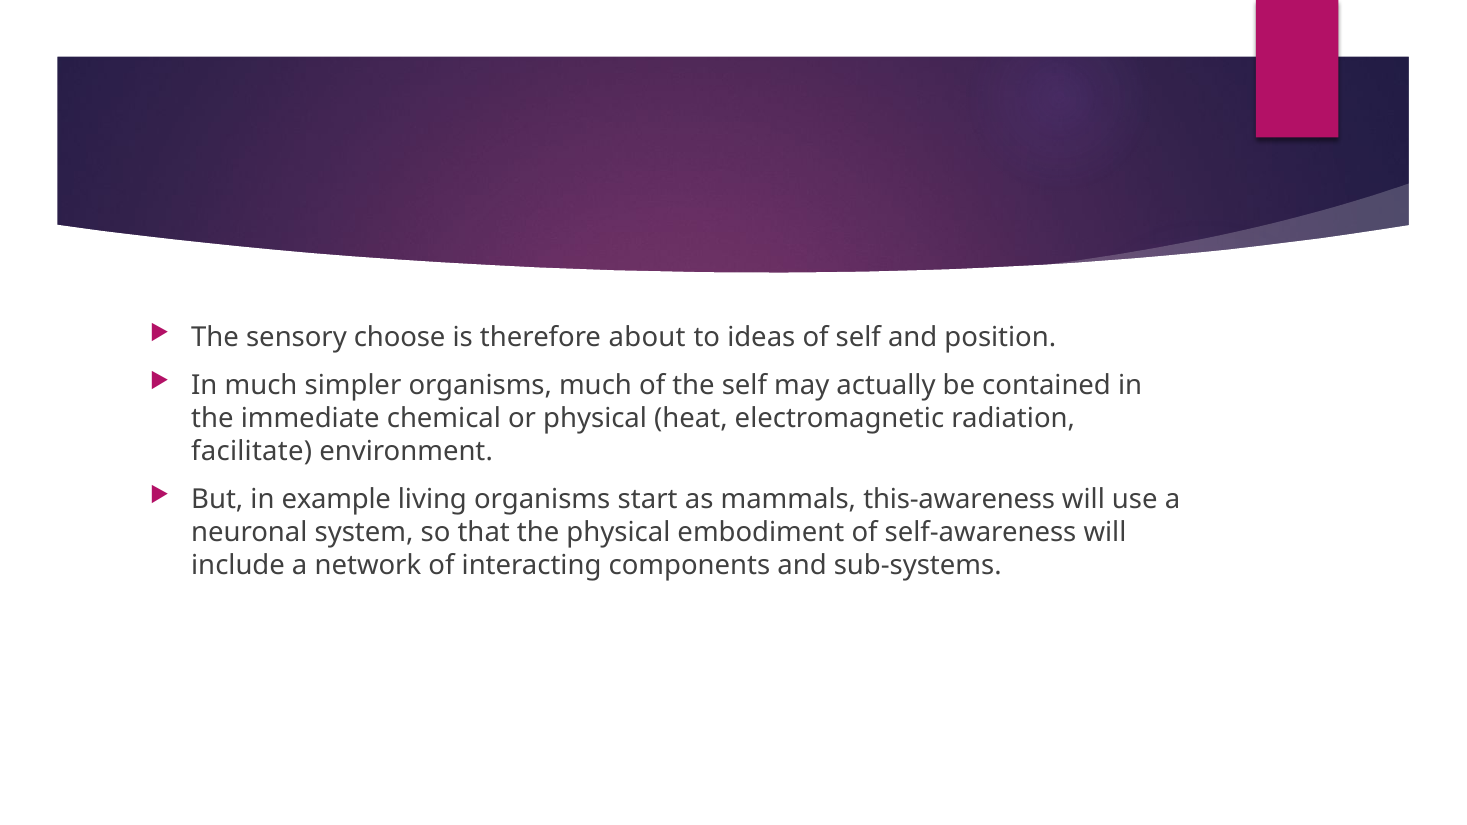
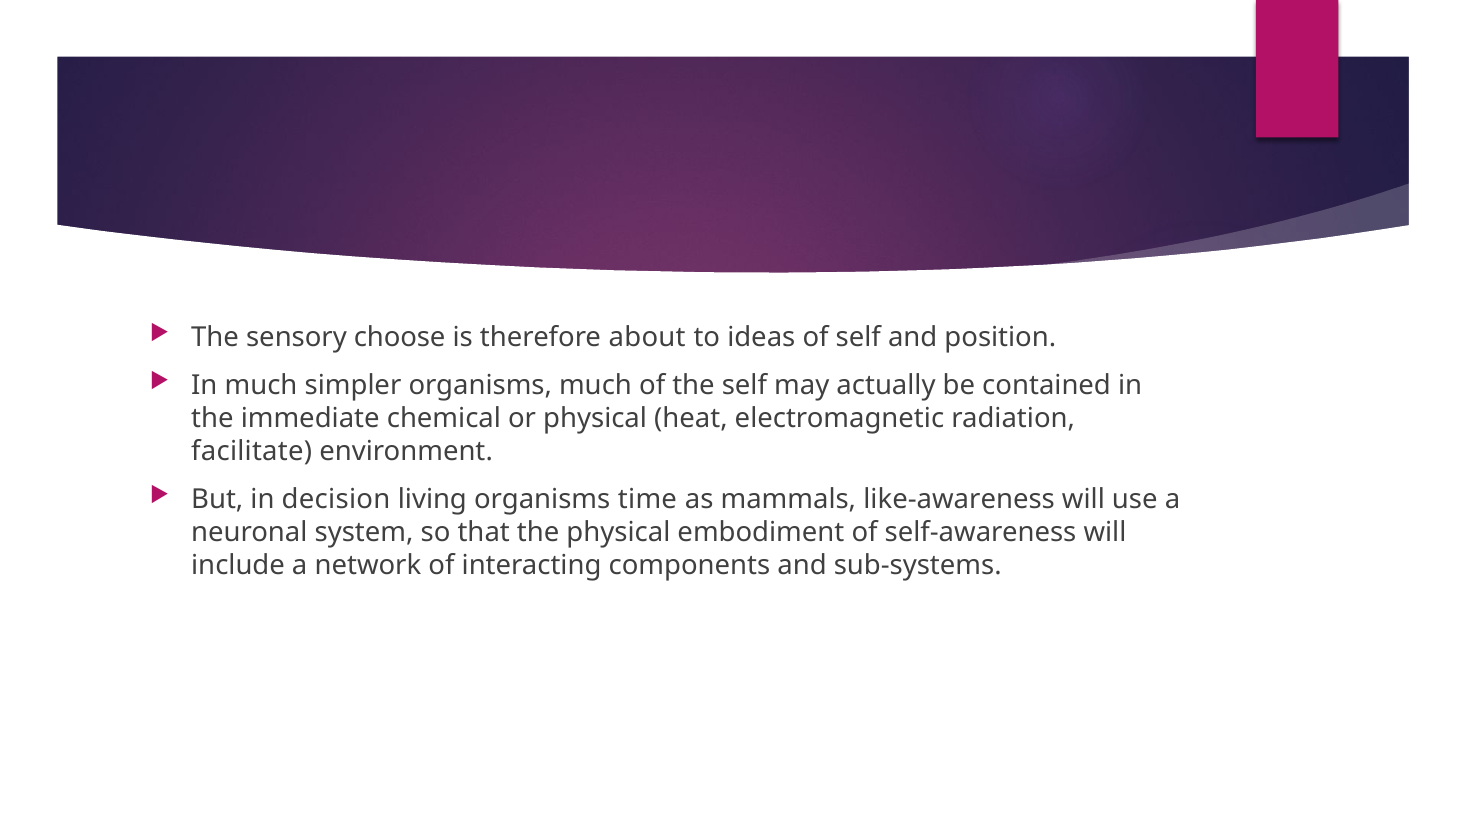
example: example -> decision
start: start -> time
this-awareness: this-awareness -> like-awareness
